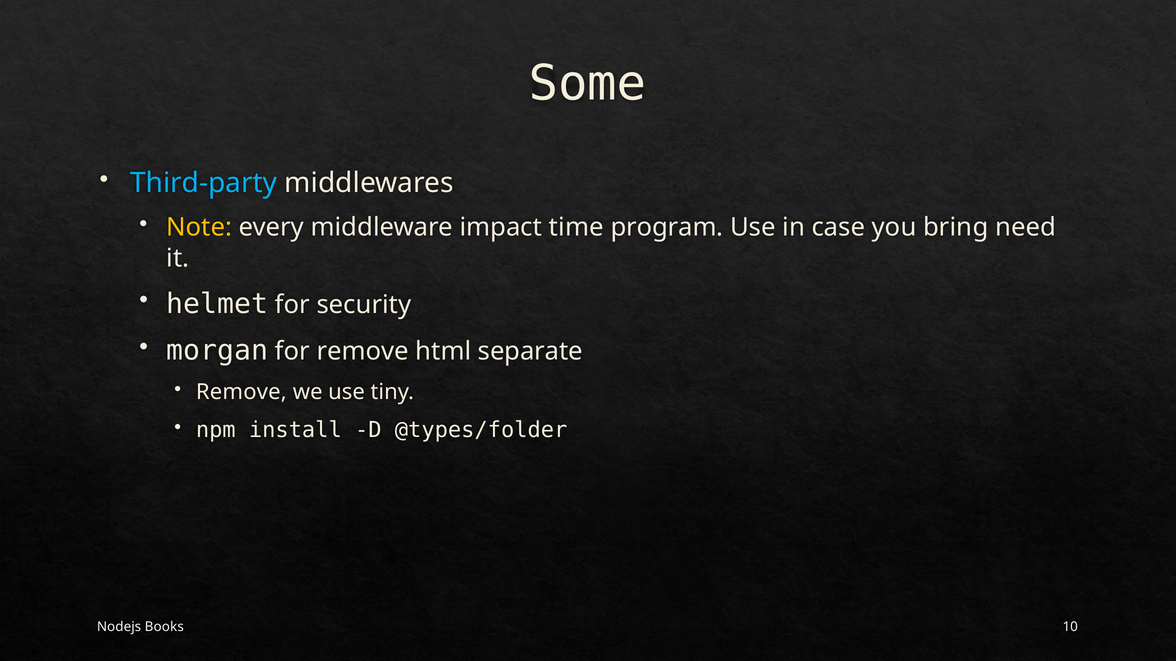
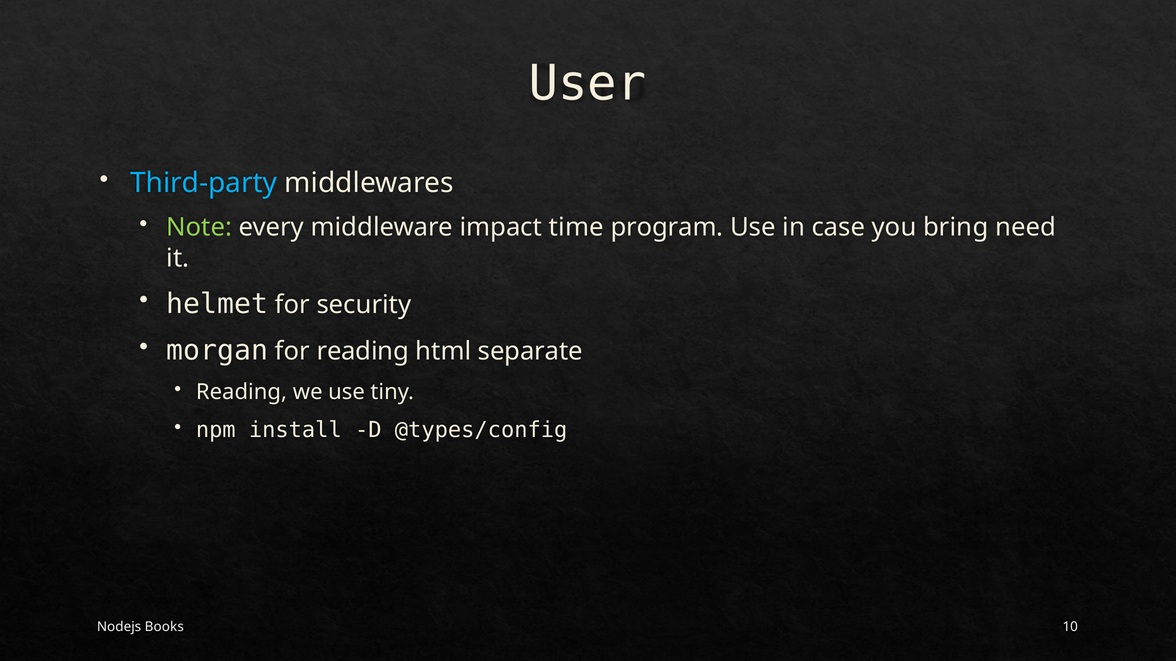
Some: Some -> User
Note colour: yellow -> light green
for remove: remove -> reading
Remove at (241, 392): Remove -> Reading
@types/folder: @types/folder -> @types/config
